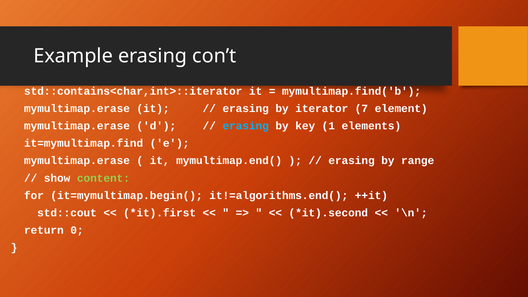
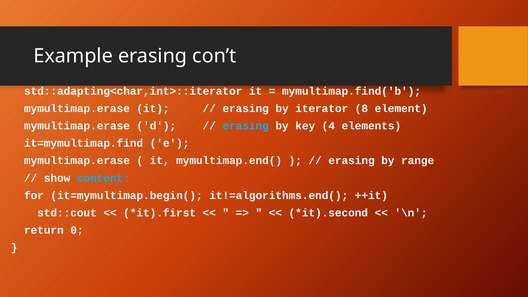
std::contains<char,int>::iterator: std::contains<char,int>::iterator -> std::adapting<char,int>::iterator
7: 7 -> 8
1: 1 -> 4
content colour: light green -> light blue
